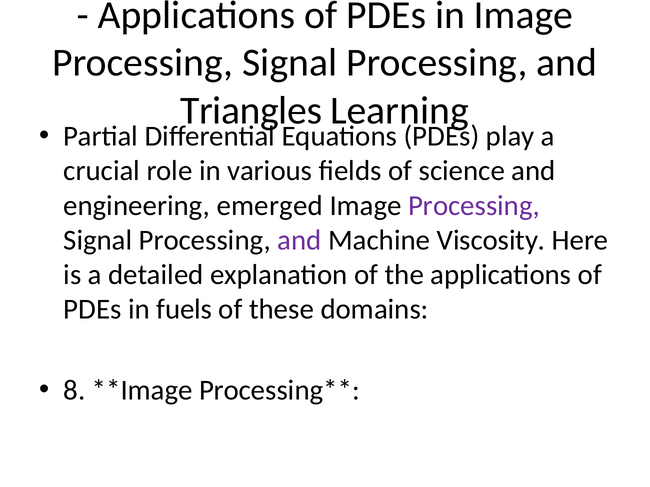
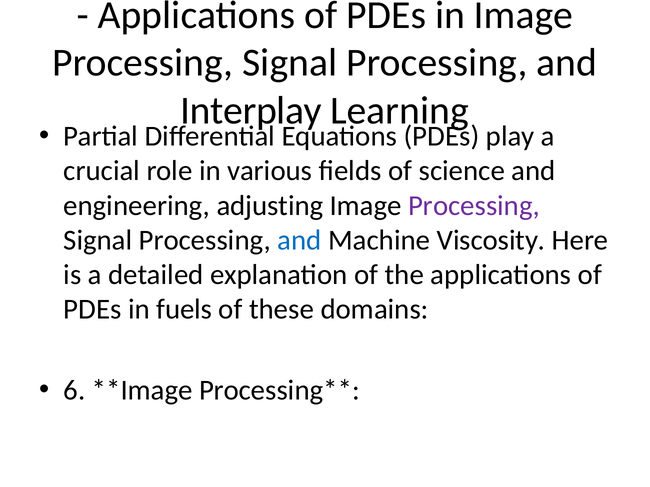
Triangles: Triangles -> Interplay
emerged: emerged -> adjusting
and at (299, 240) colour: purple -> blue
8: 8 -> 6
